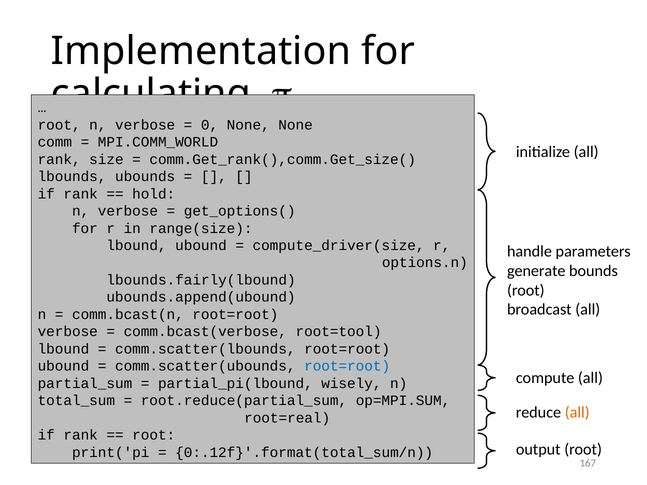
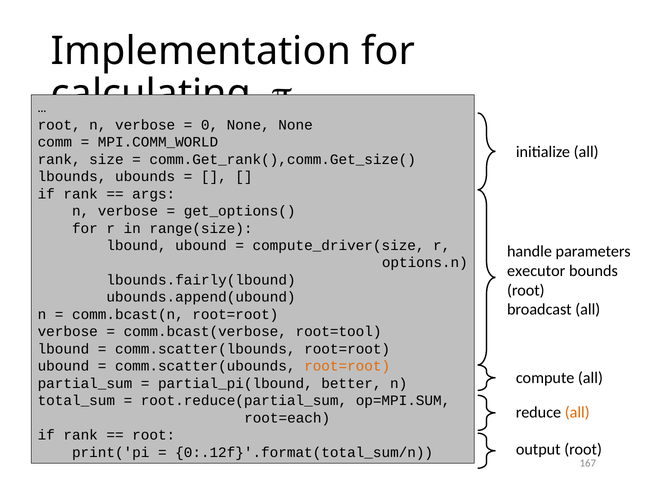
hold: hold -> args
generate: generate -> executor
root=root at (347, 366) colour: blue -> orange
wisely: wisely -> better
root=real: root=real -> root=each
